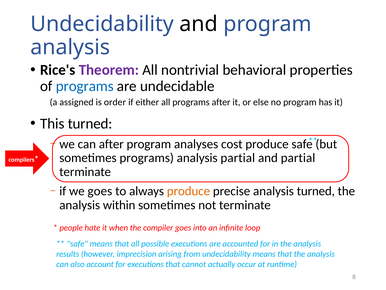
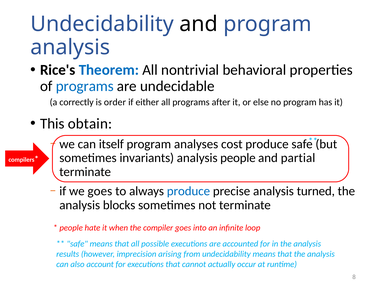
Theorem colour: purple -> blue
assigned: assigned -> correctly
This turned: turned -> obtain
can after: after -> itself
sometimes programs: programs -> invariants
analysis partial: partial -> people
produce at (188, 191) colour: orange -> blue
within: within -> blocks
